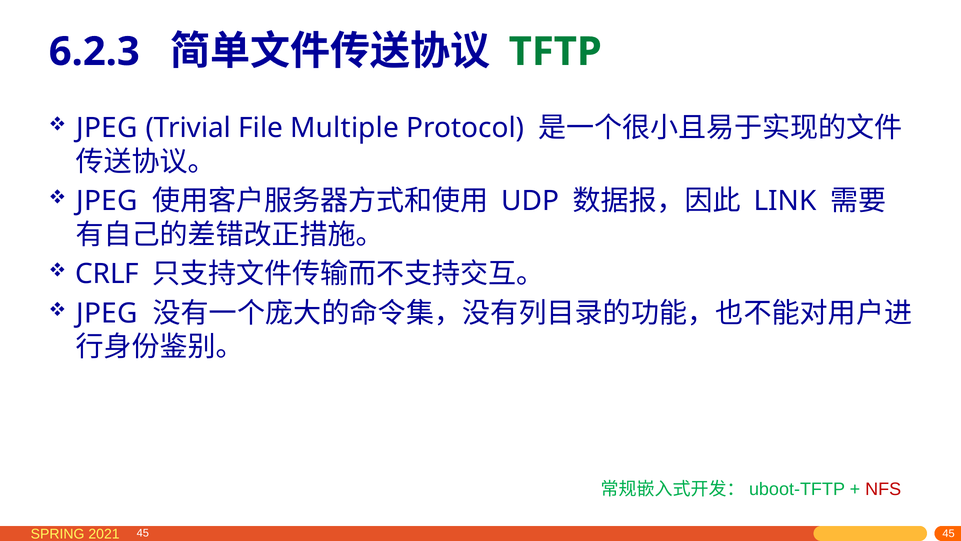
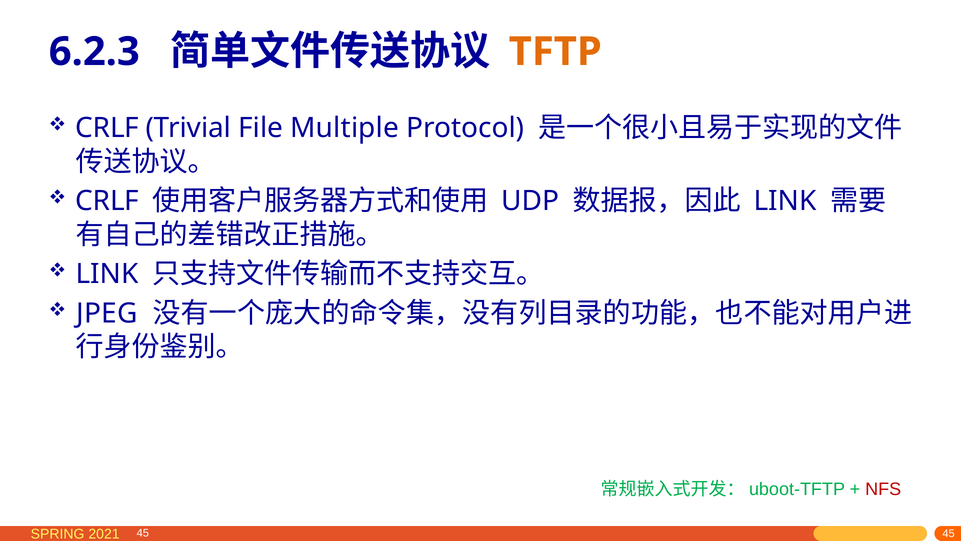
TFTP colour: green -> orange
JPEG at (107, 128): JPEG -> CRLF
JPEG at (107, 201): JPEG -> CRLF
CRLF at (107, 274): CRLF -> LINK
